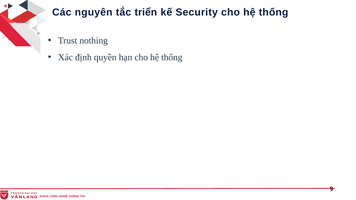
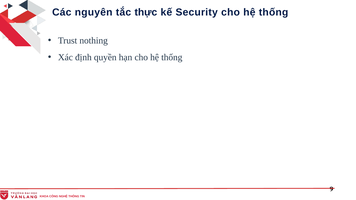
triển: triển -> thực
